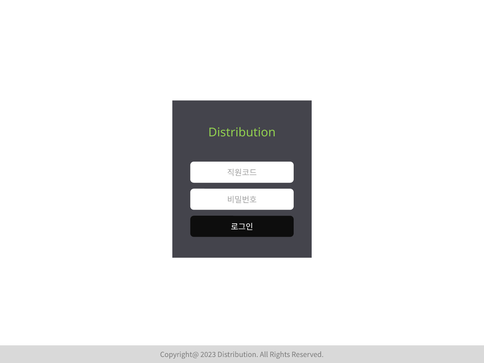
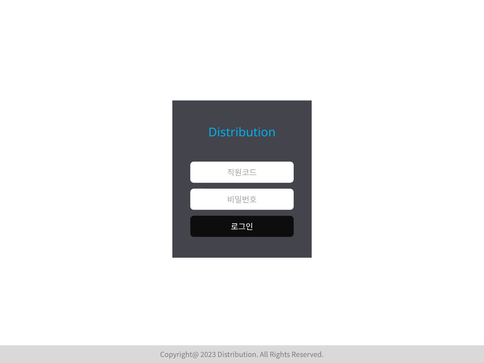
Distribution at (242, 133) colour: light green -> light blue
